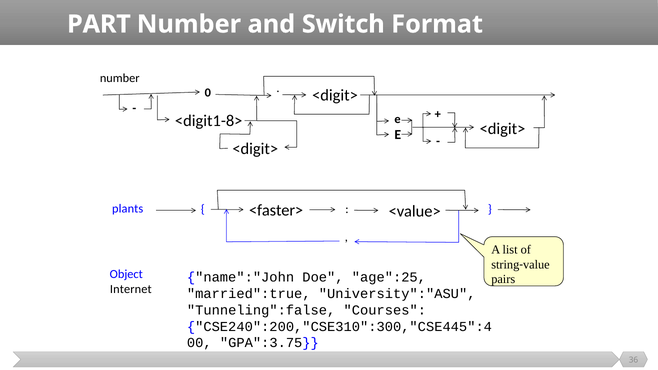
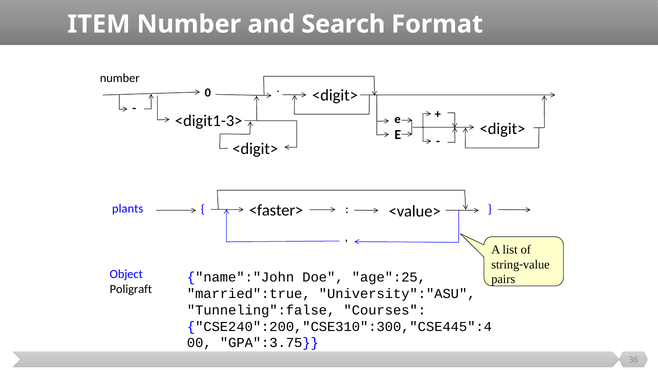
PART: PART -> ITEM
Switch: Switch -> Search
<digit1-8>: <digit1-8> -> <digit1-3>
Internet: Internet -> Poligraft
